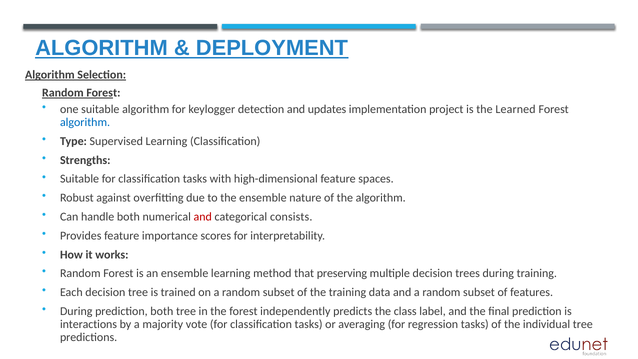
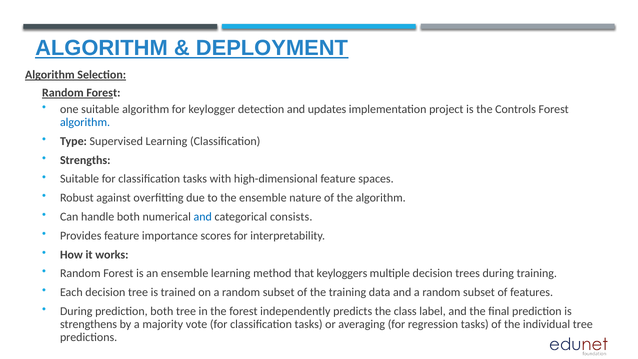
Learned: Learned -> Controls
and at (203, 217) colour: red -> blue
preserving: preserving -> keyloggers
interactions: interactions -> strengthens
